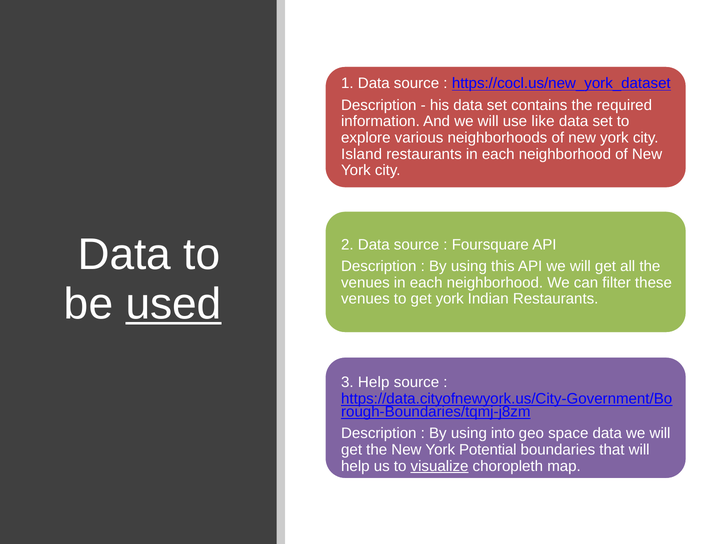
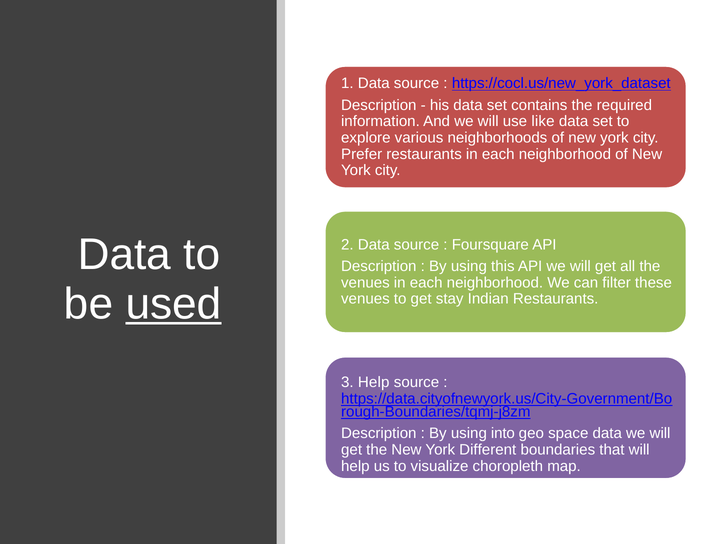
Island: Island -> Prefer
get york: york -> stay
Potential: Potential -> Different
visualize underline: present -> none
